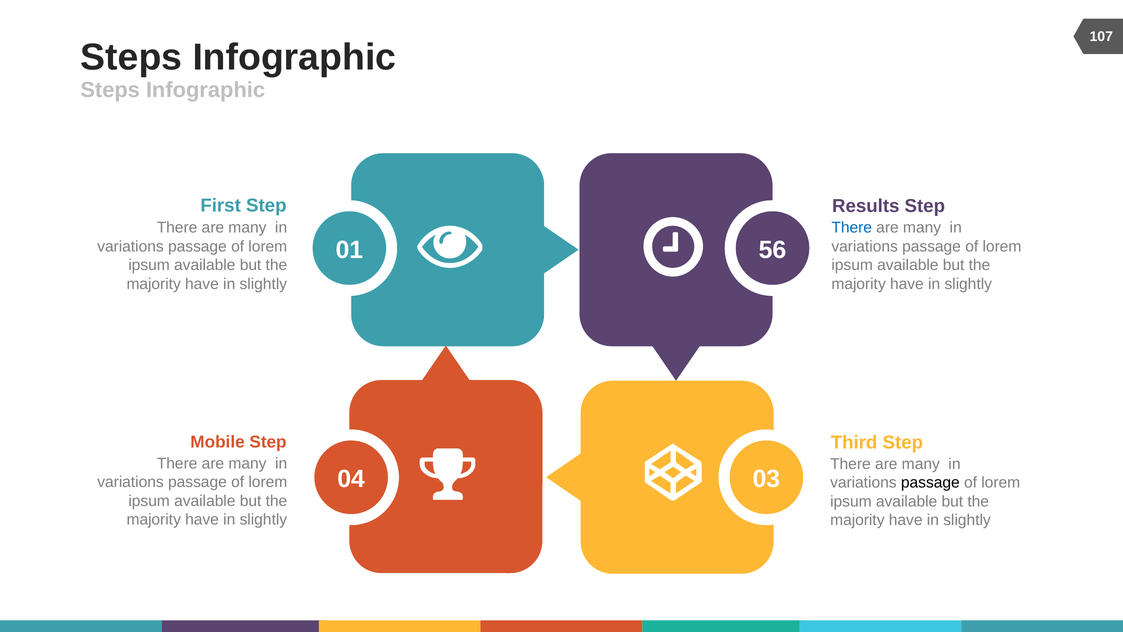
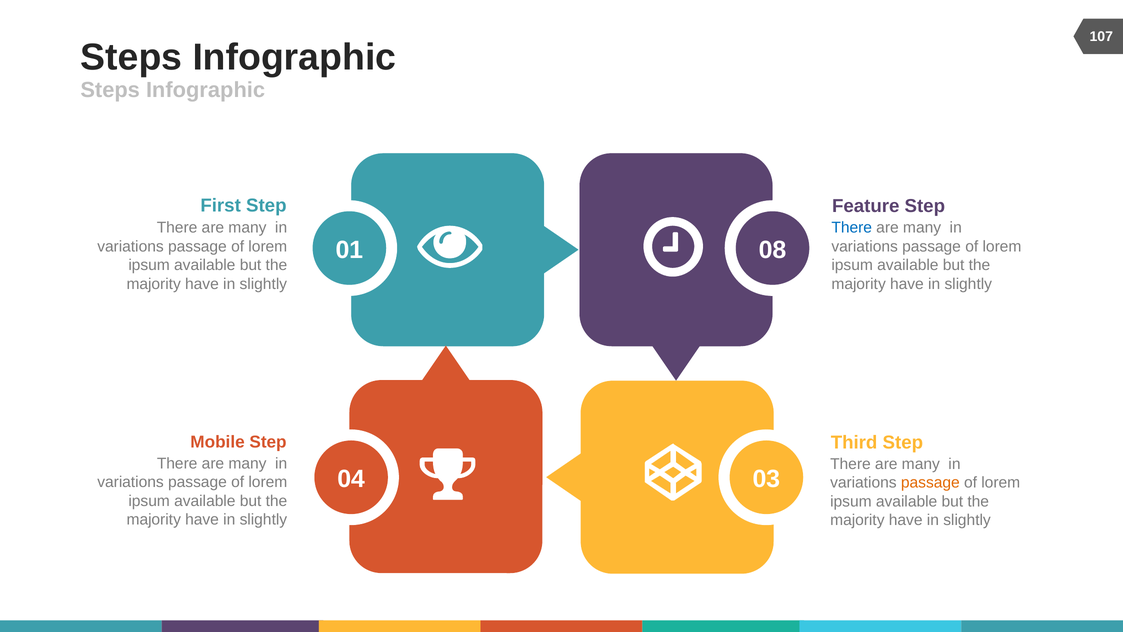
Results: Results -> Feature
56: 56 -> 08
passage at (930, 482) colour: black -> orange
